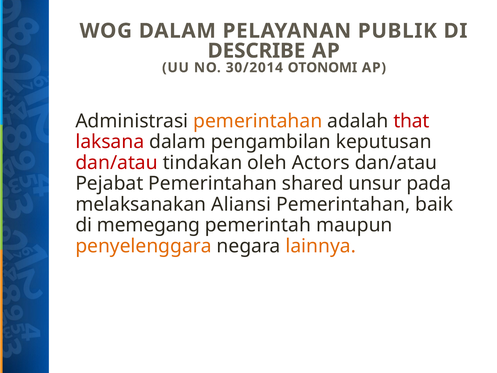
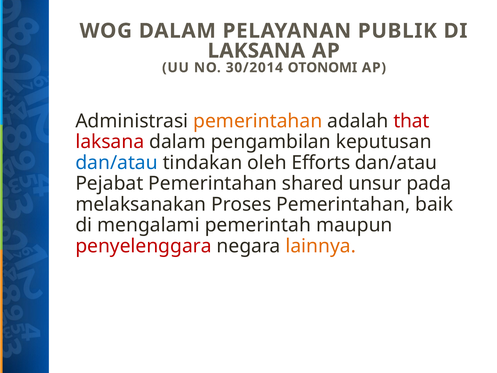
DESCRIBE at (256, 51): DESCRIBE -> LAKSANA
dan/atau at (117, 163) colour: red -> blue
Actors: Actors -> Efforts
Aliansi: Aliansi -> Proses
memegang: memegang -> mengalami
penyelenggara colour: orange -> red
